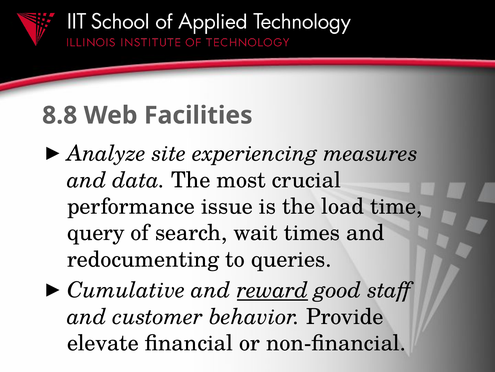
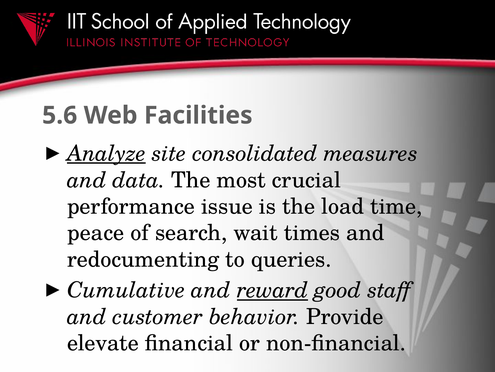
8.8: 8.8 -> 5.6
Analyze underline: none -> present
experiencing: experiencing -> consolidated
query: query -> peace
